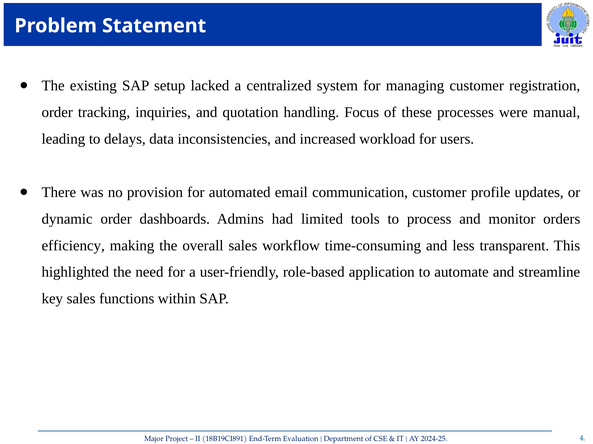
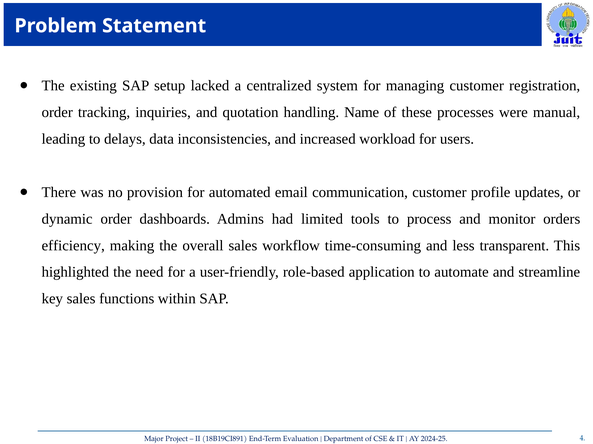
Focus: Focus -> Name
